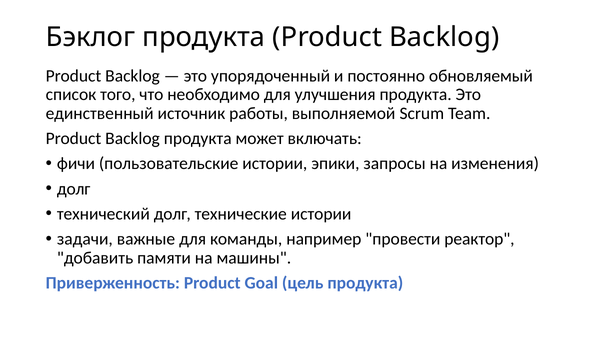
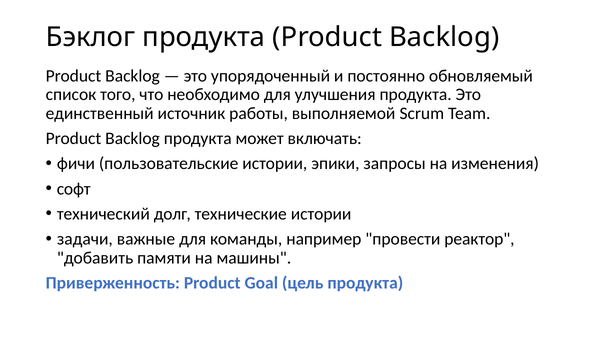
долг at (74, 189): долг -> софт
